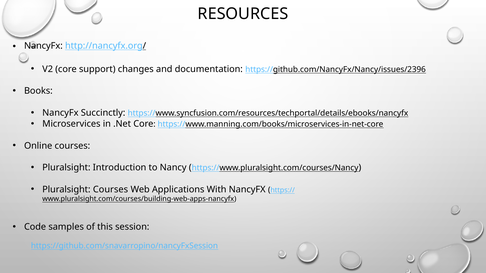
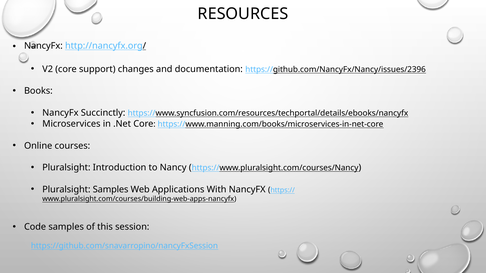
Pluralsight Courses: Courses -> Samples
